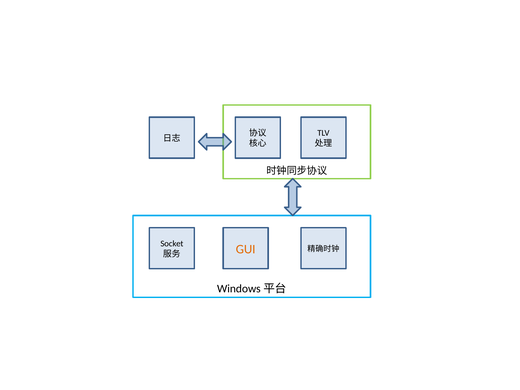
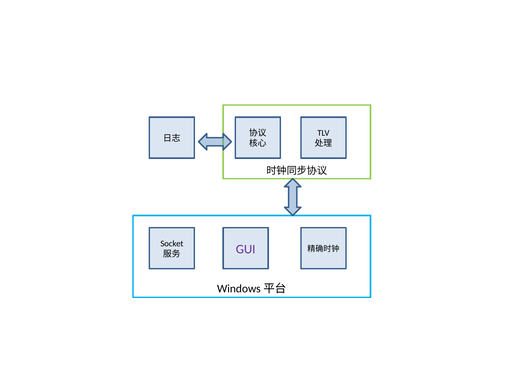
GUI colour: orange -> purple
